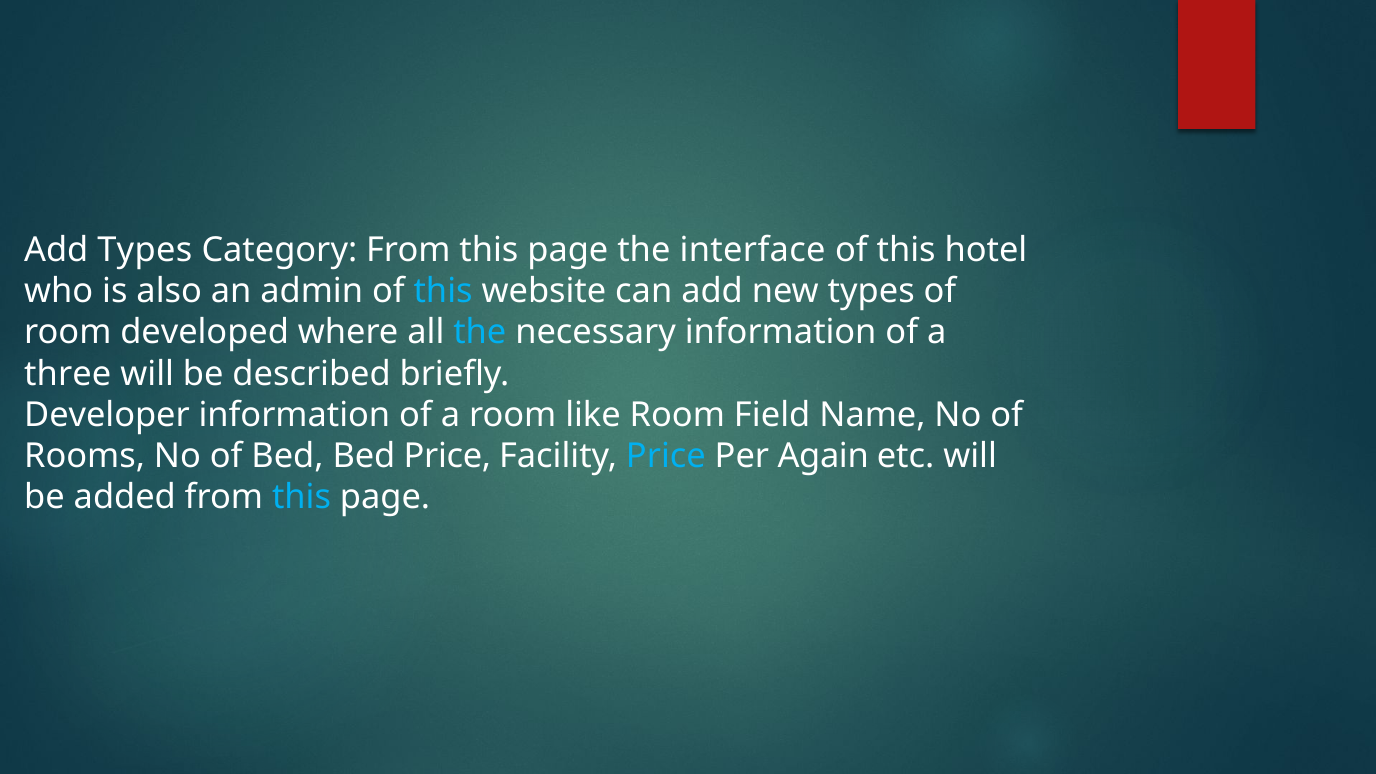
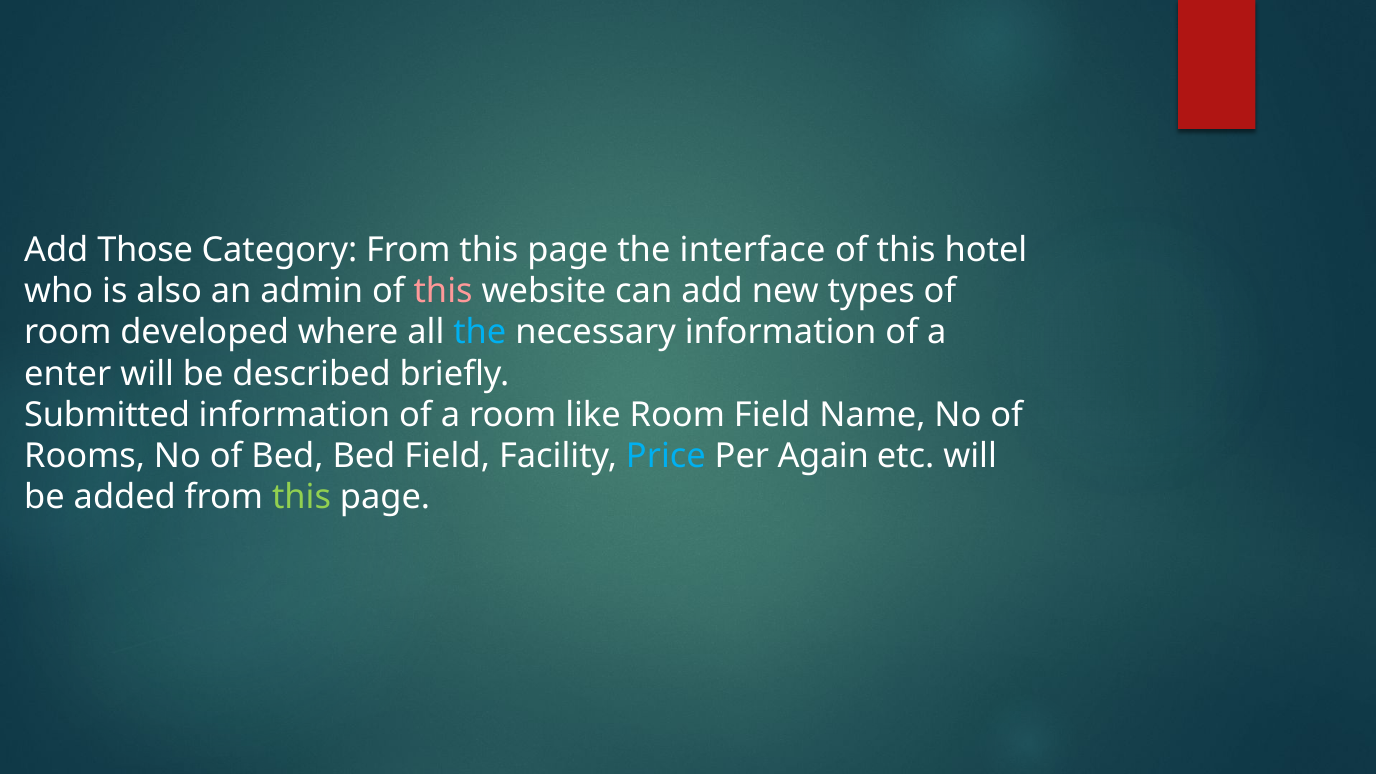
Add Types: Types -> Those
this at (443, 291) colour: light blue -> pink
three: three -> enter
Developer: Developer -> Submitted
Bed Price: Price -> Field
this at (302, 497) colour: light blue -> light green
